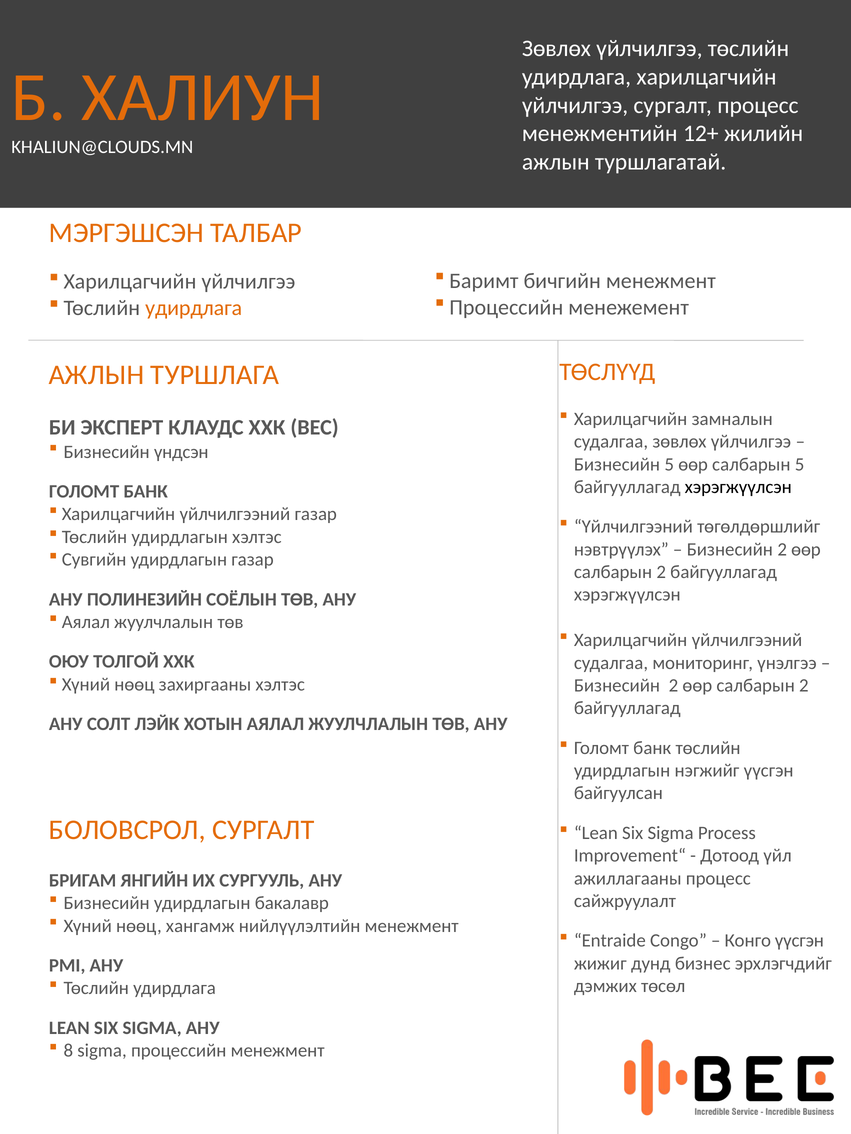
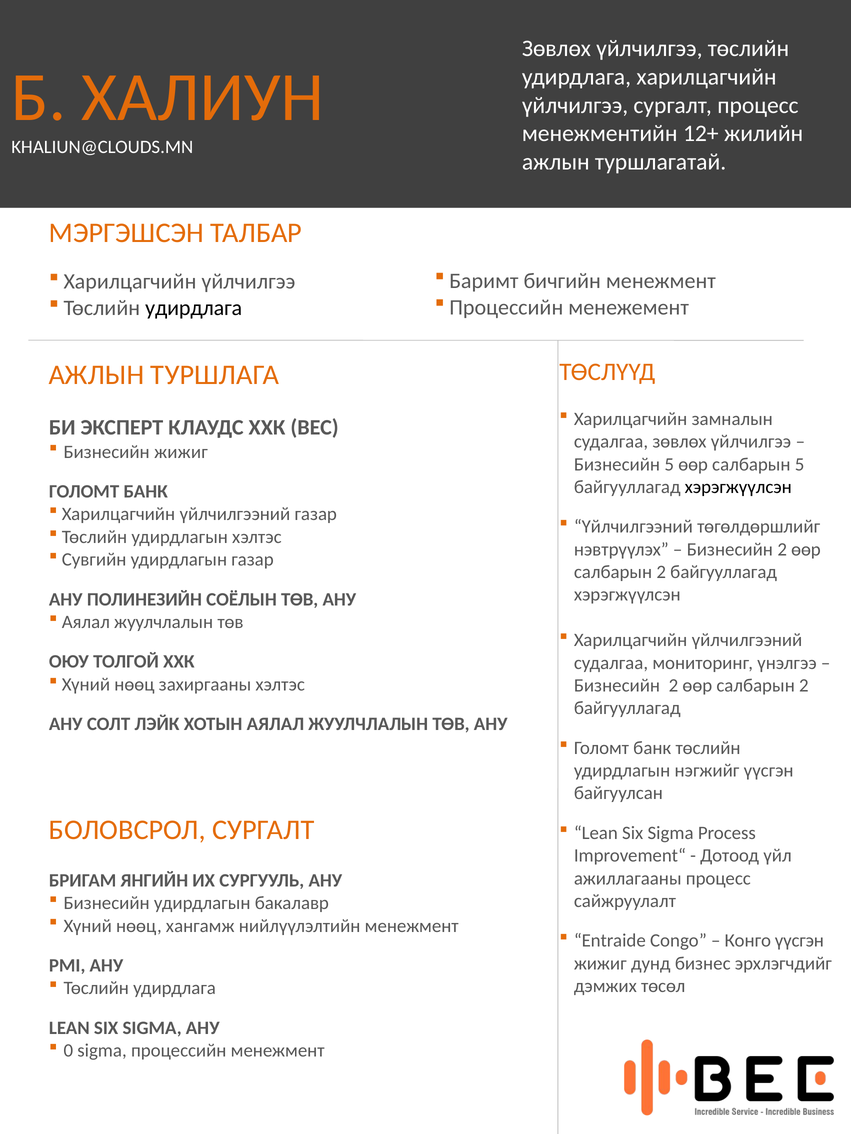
удирдлага at (194, 308) colour: orange -> black
Бизнесийн үндсэн: үндсэн -> жижиг
8: 8 -> 0
